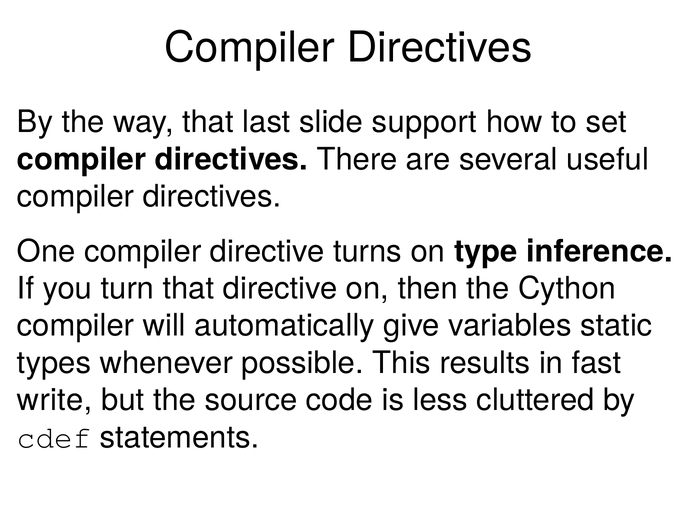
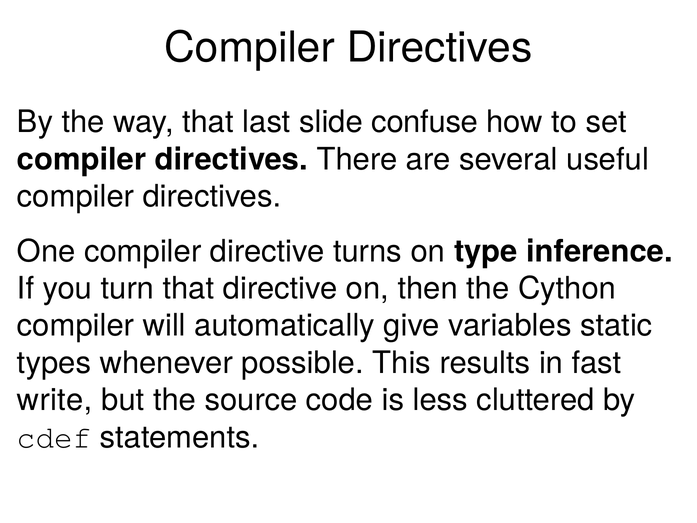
support: support -> confuse
